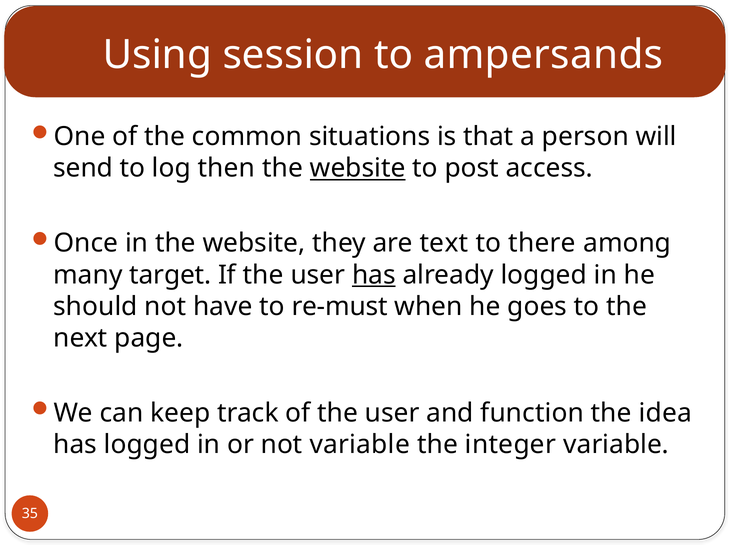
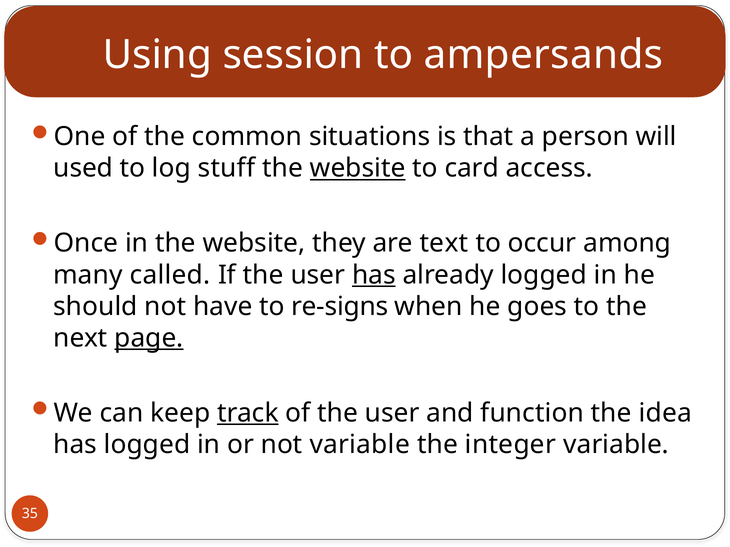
send: send -> used
then: then -> stuff
post: post -> card
there: there -> occur
target: target -> called
re-must: re-must -> re-signs
page underline: none -> present
track underline: none -> present
